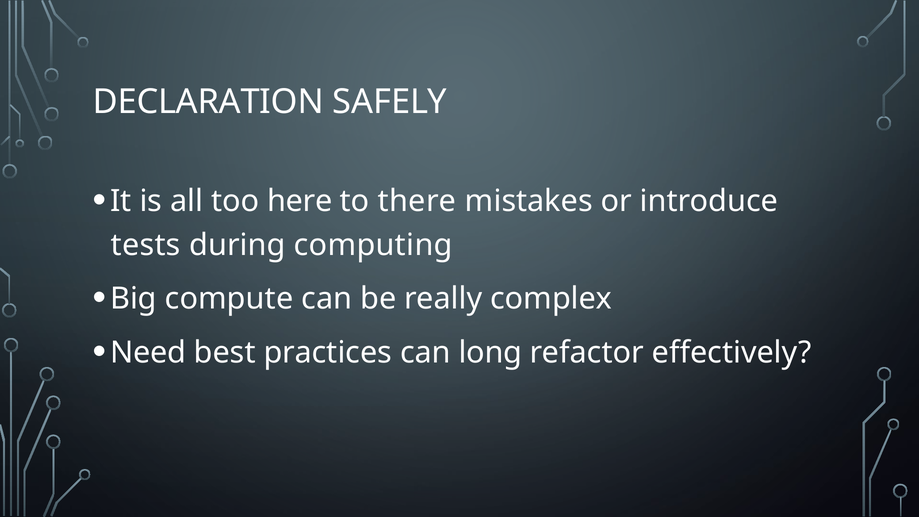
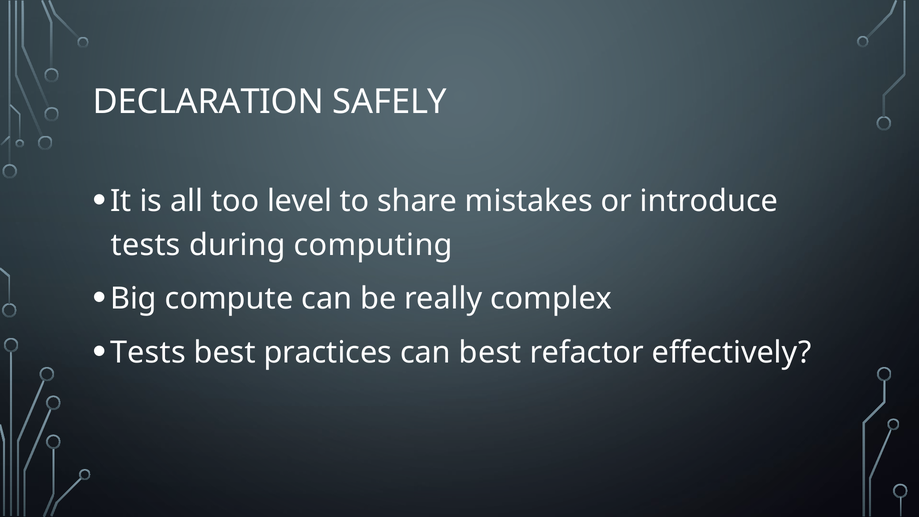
here: here -> level
there: there -> share
Need at (148, 353): Need -> Tests
can long: long -> best
